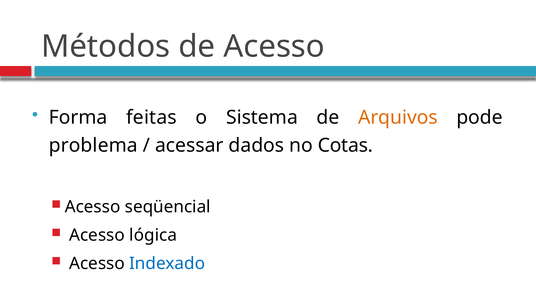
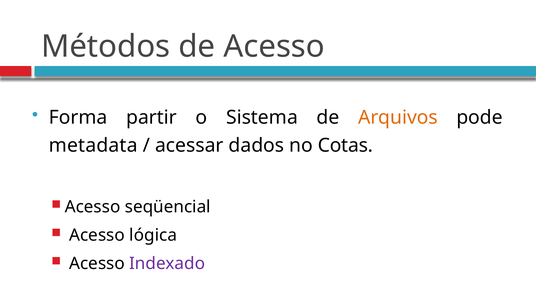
feitas: feitas -> partir
problema: problema -> metadata
Indexado colour: blue -> purple
